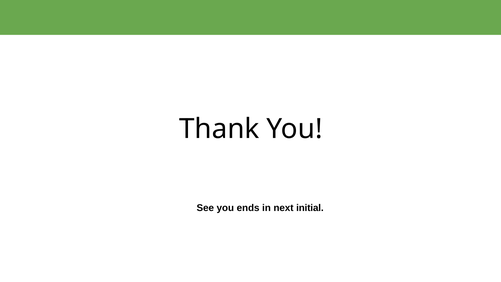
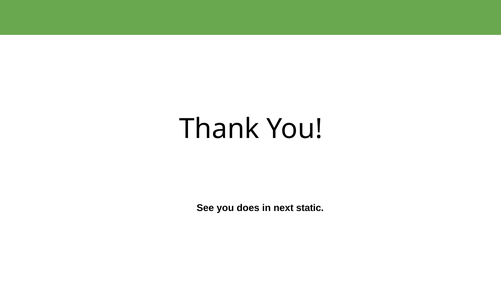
ends: ends -> does
initial: initial -> static
